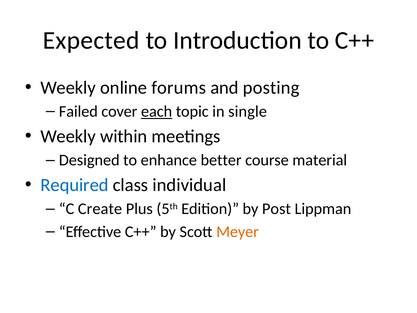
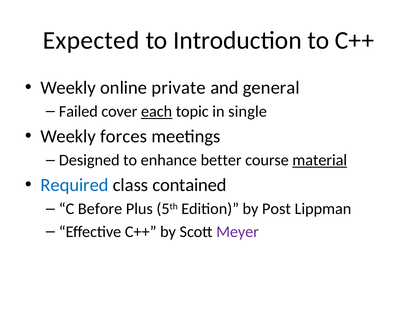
forums: forums -> private
posting: posting -> general
within: within -> forces
material underline: none -> present
individual: individual -> contained
Create: Create -> Before
Meyer colour: orange -> purple
